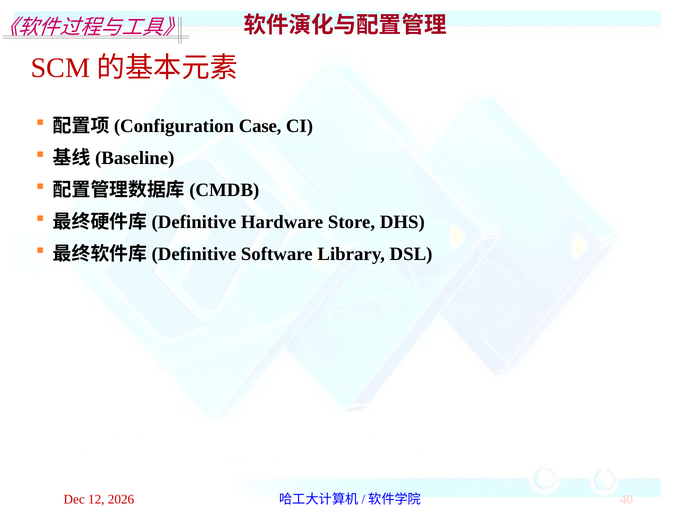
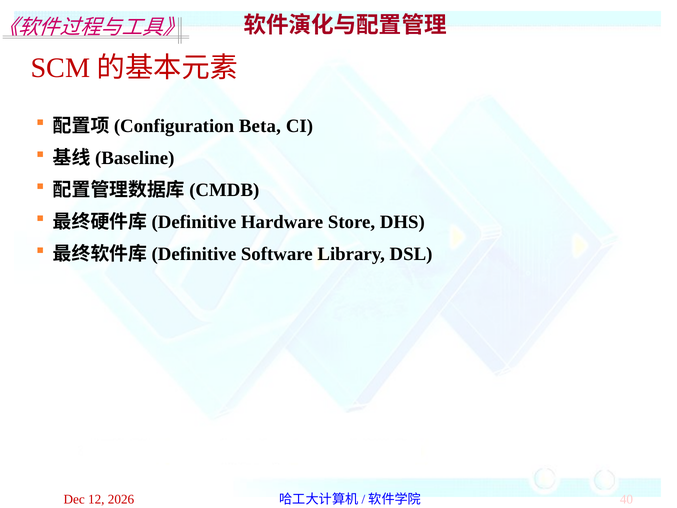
Case: Case -> Beta
